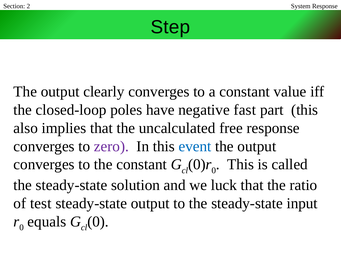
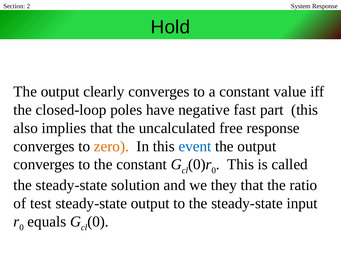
Step: Step -> Hold
zero colour: purple -> orange
luck: luck -> they
